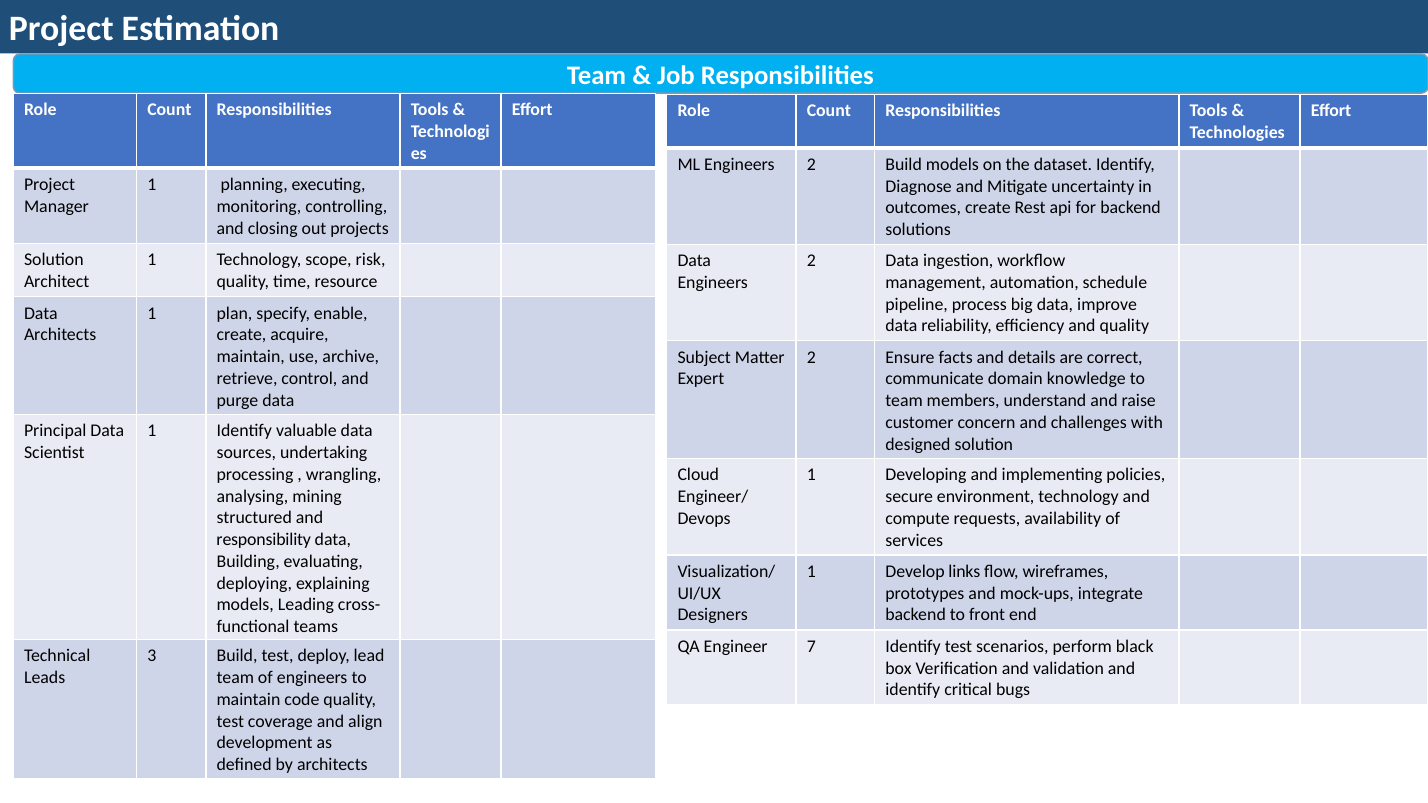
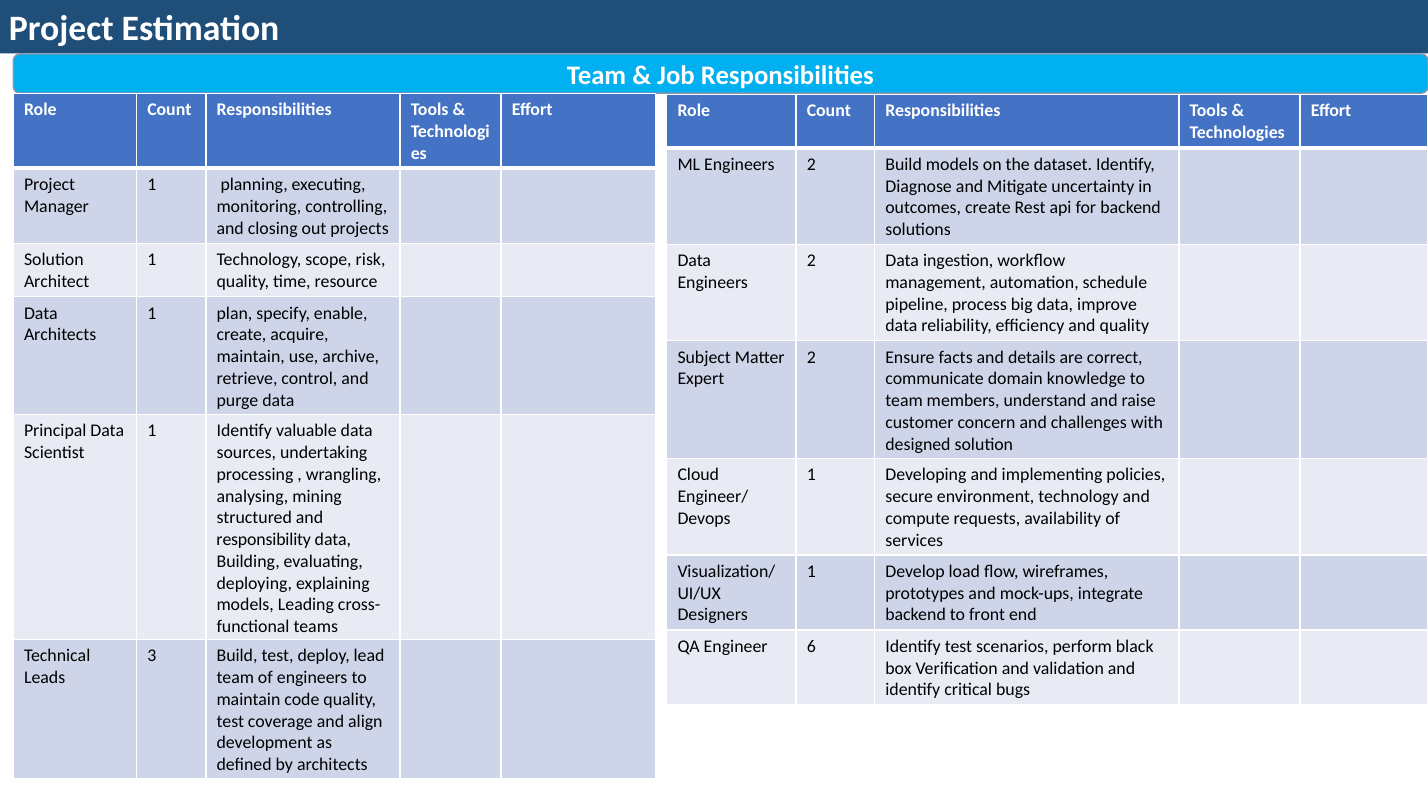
links: links -> load
7: 7 -> 6
